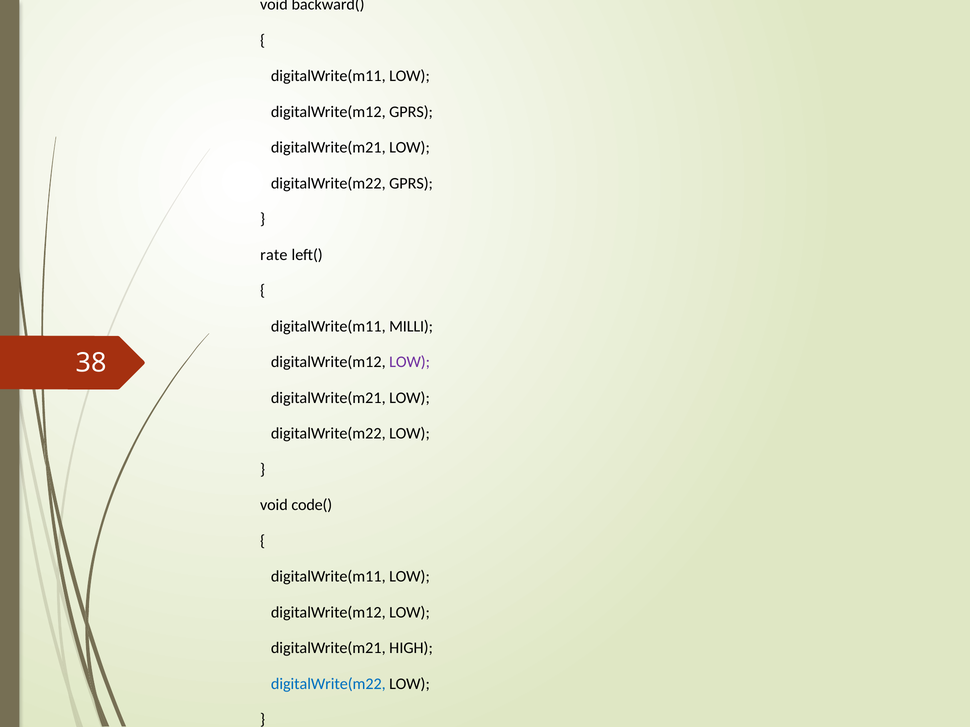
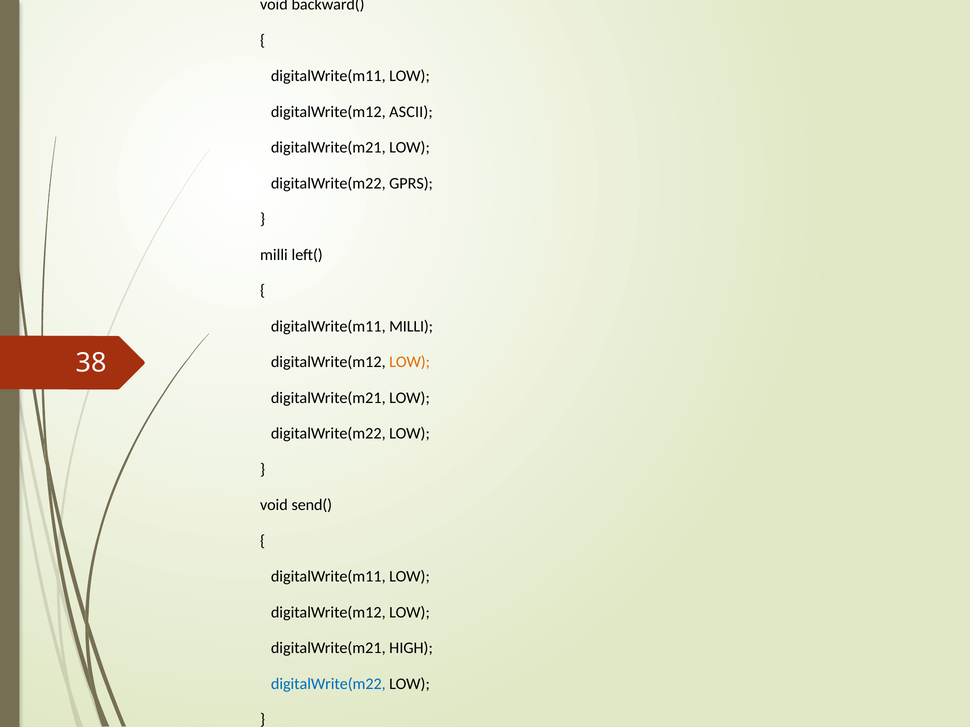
digitalWrite(m12 GPRS: GPRS -> ASCII
rate at (274, 255): rate -> milli
LOW at (410, 362) colour: purple -> orange
code(: code( -> send(
